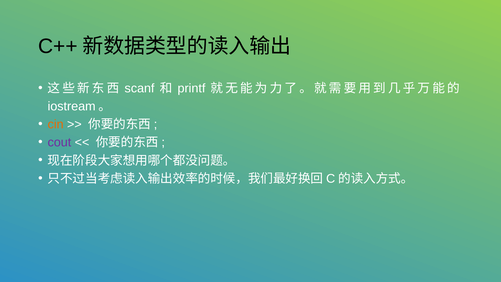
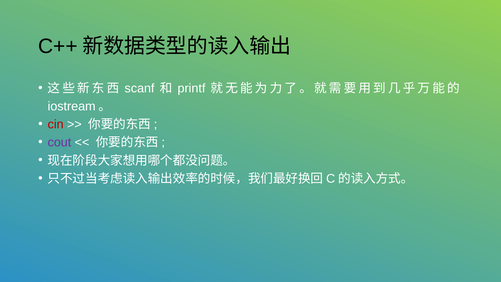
cin colour: orange -> red
